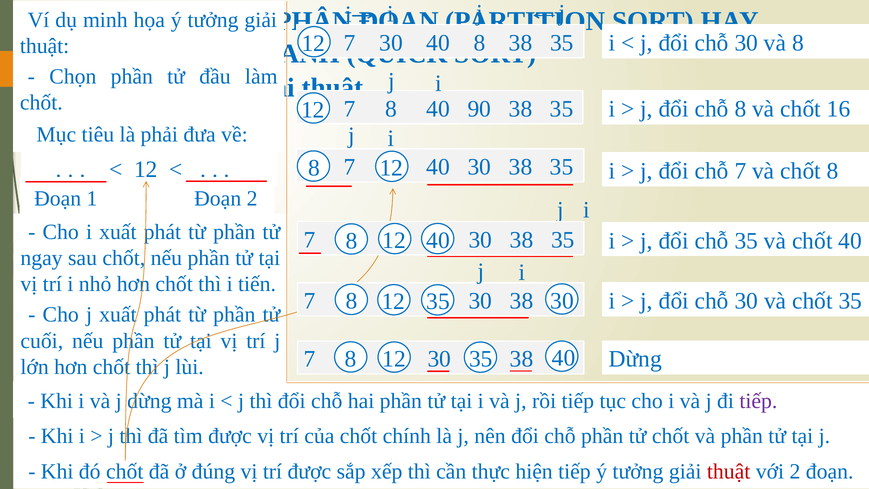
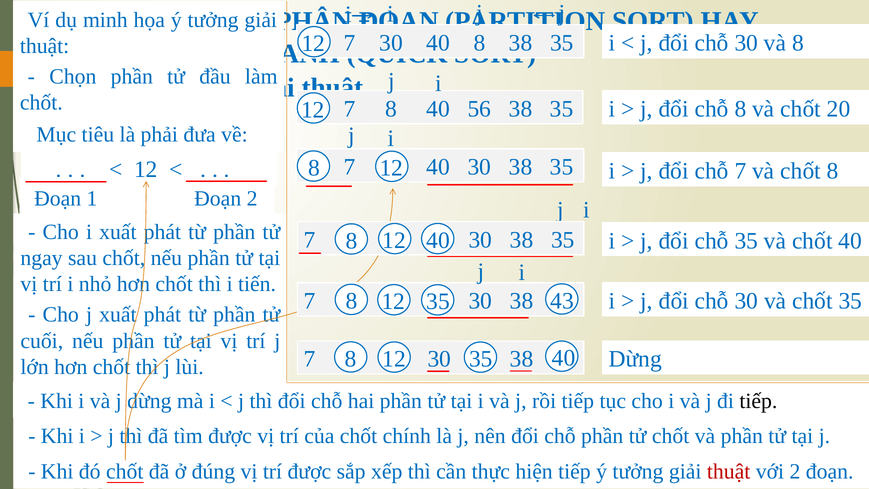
90: 90 -> 56
16: 16 -> 20
38 30: 30 -> 43
tiếp at (758, 401) colour: purple -> black
